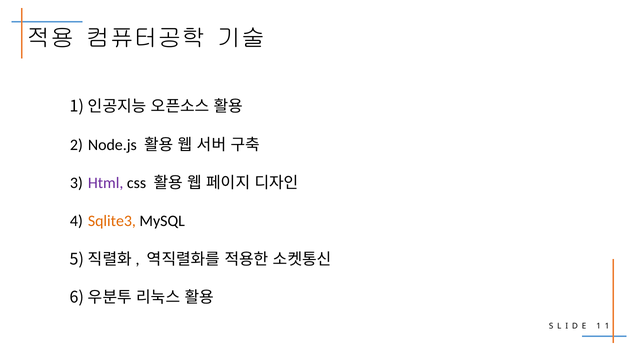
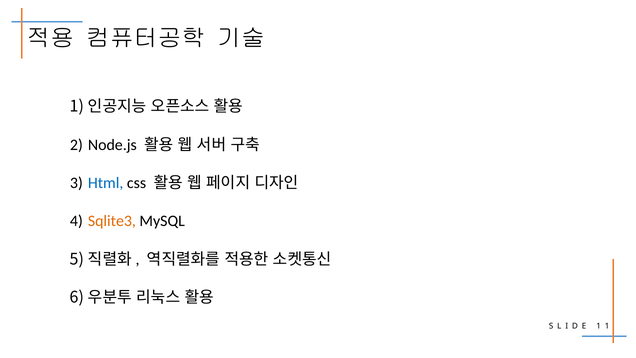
Html colour: purple -> blue
